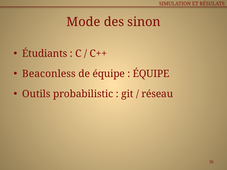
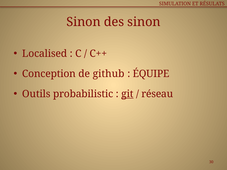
Mode at (83, 22): Mode -> Sinon
Étudiants: Étudiants -> Localised
Beaconless: Beaconless -> Conception
de équipe: équipe -> github
git underline: none -> present
